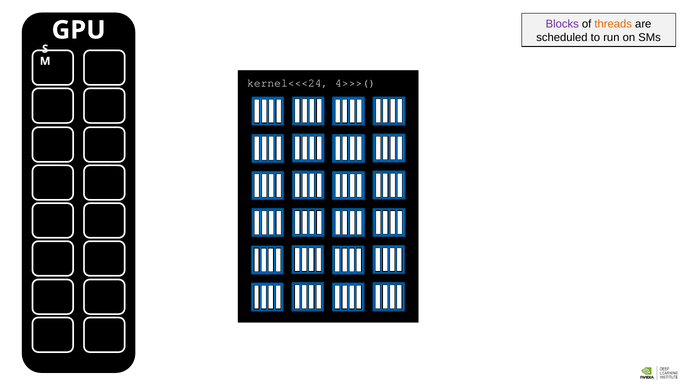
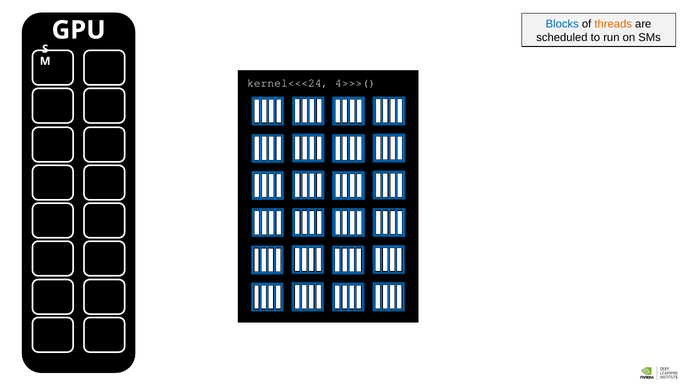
Blocks colour: purple -> blue
